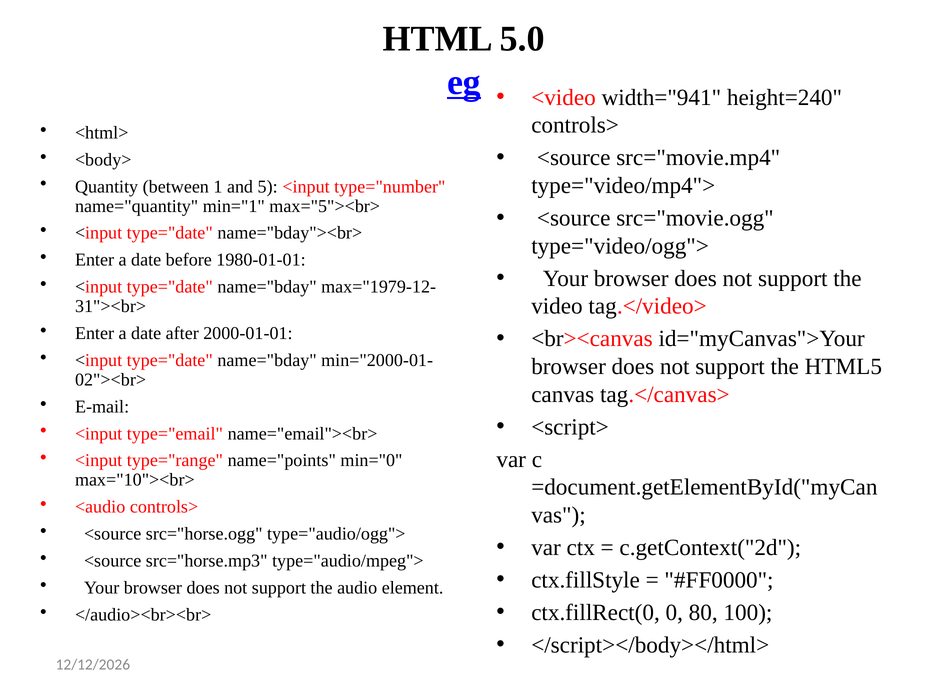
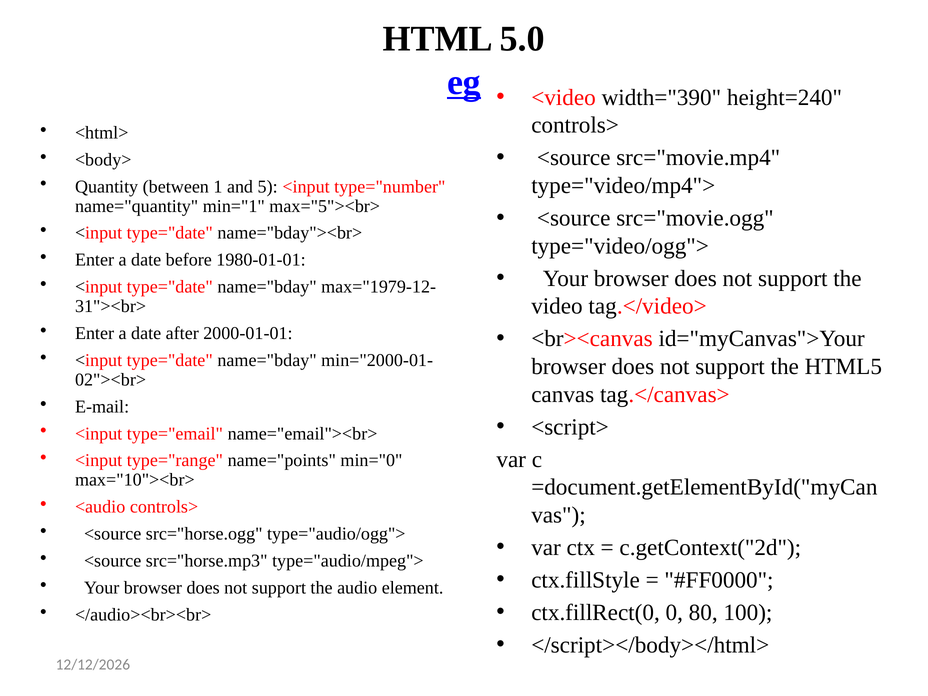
width="941: width="941 -> width="390
